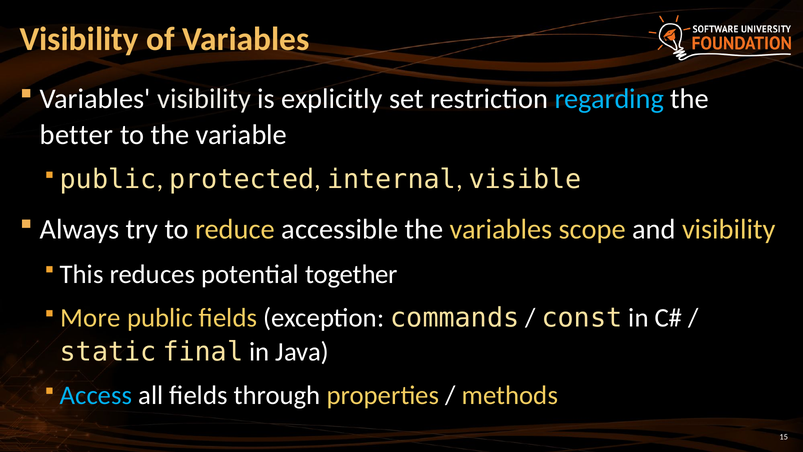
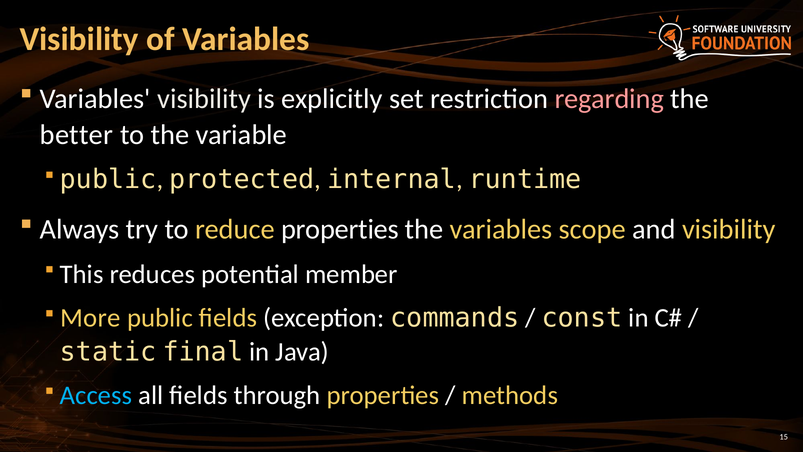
regarding colour: light blue -> pink
visible: visible -> runtime
reduce accessible: accessible -> properties
together: together -> member
